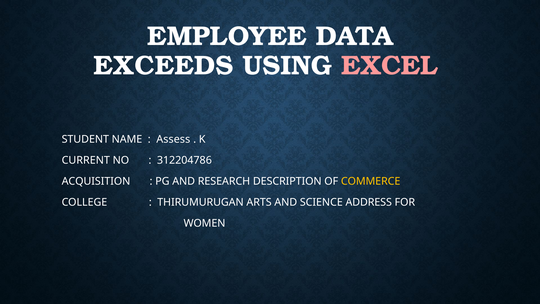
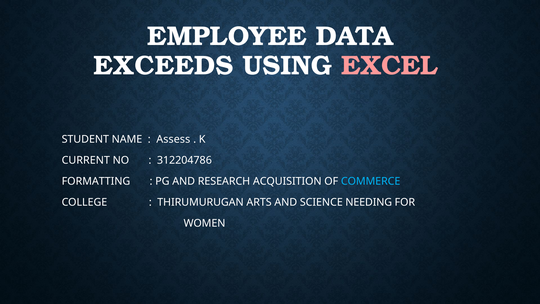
ACQUISITION: ACQUISITION -> FORMATTING
DESCRIPTION: DESCRIPTION -> ACQUISITION
COMMERCE colour: yellow -> light blue
ADDRESS: ADDRESS -> NEEDING
